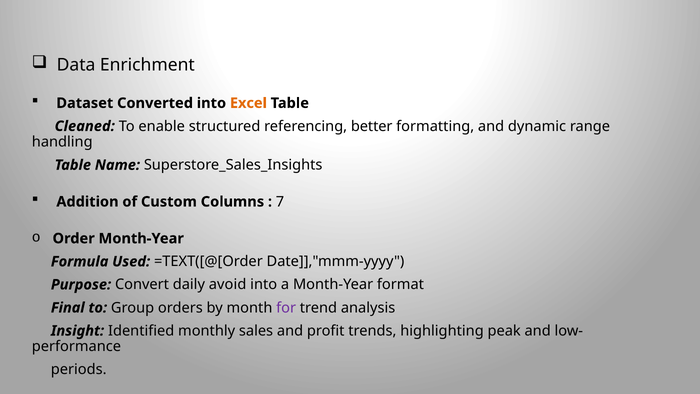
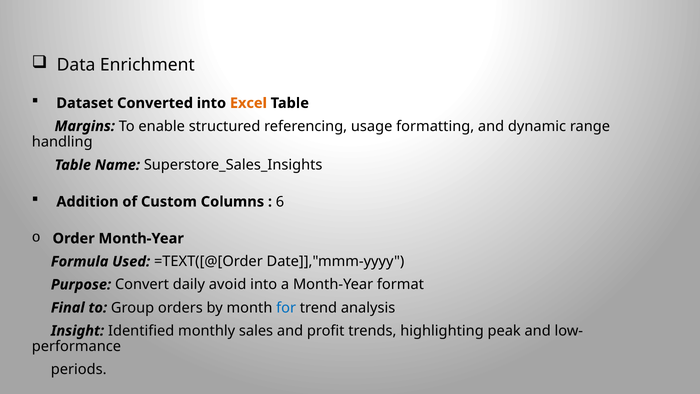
Cleaned: Cleaned -> Margins
better: better -> usage
7: 7 -> 6
for colour: purple -> blue
